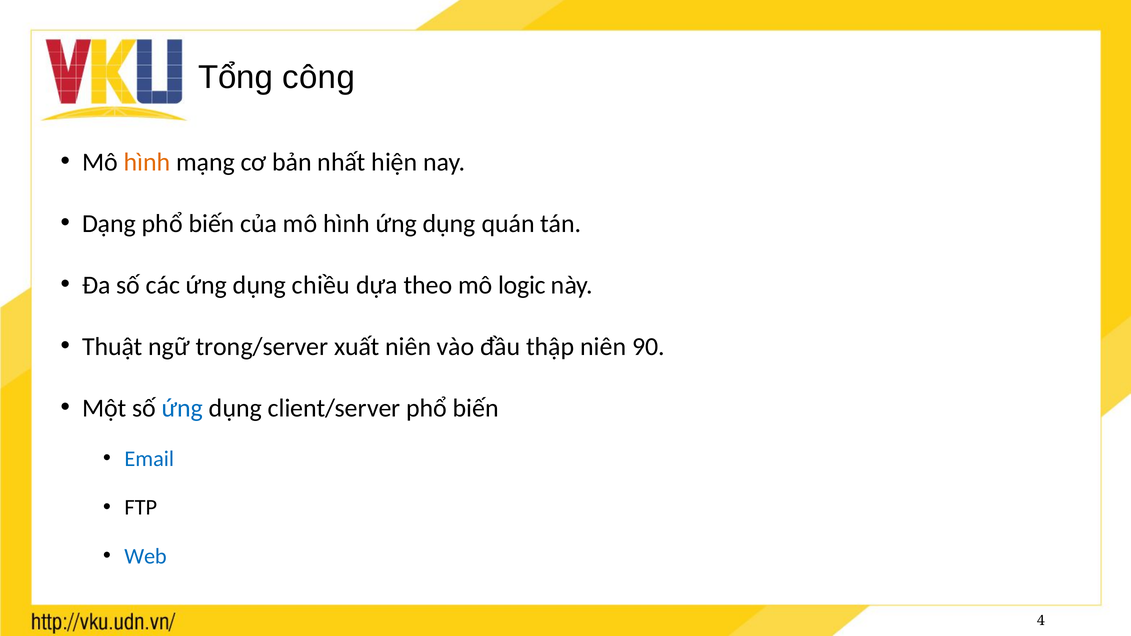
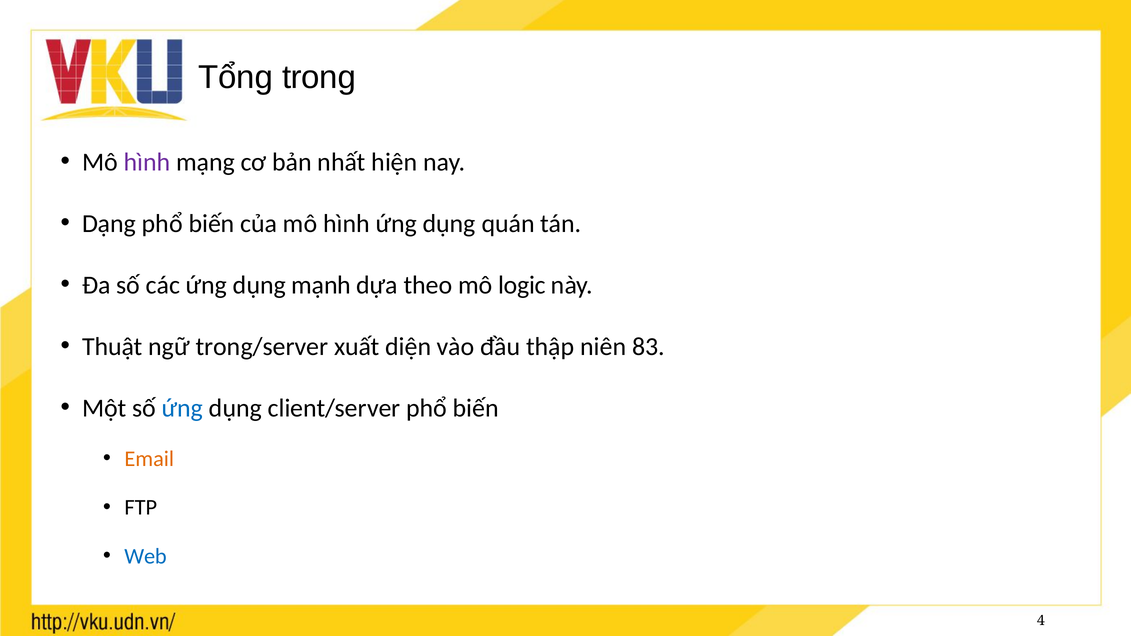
công: công -> trong
hình at (147, 162) colour: orange -> purple
chiều: chiều -> mạnh
xuất niên: niên -> diện
90: 90 -> 83
Email colour: blue -> orange
